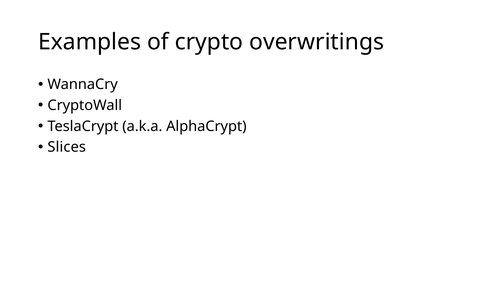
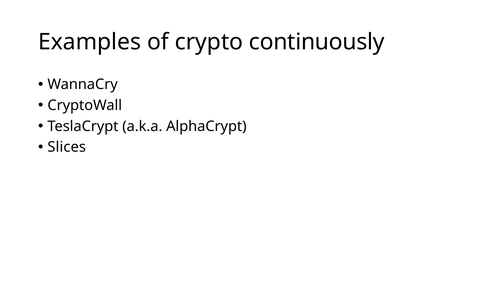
overwritings: overwritings -> continuously
